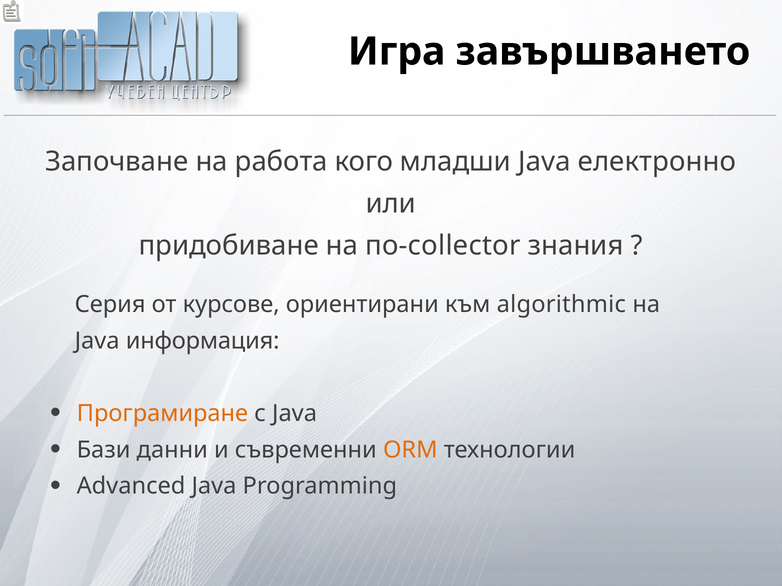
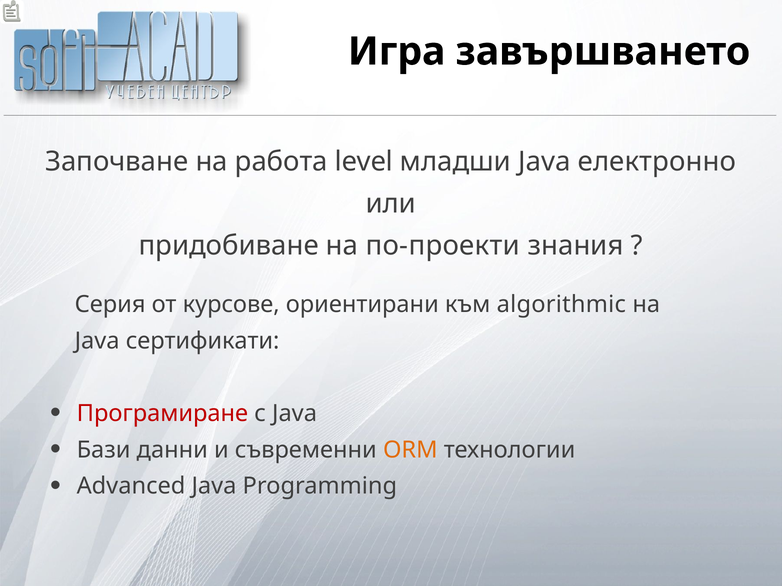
кого: кого -> level
по-collector: по-collector -> по-проекти
информация: информация -> сертификати
Програмиране colour: orange -> red
